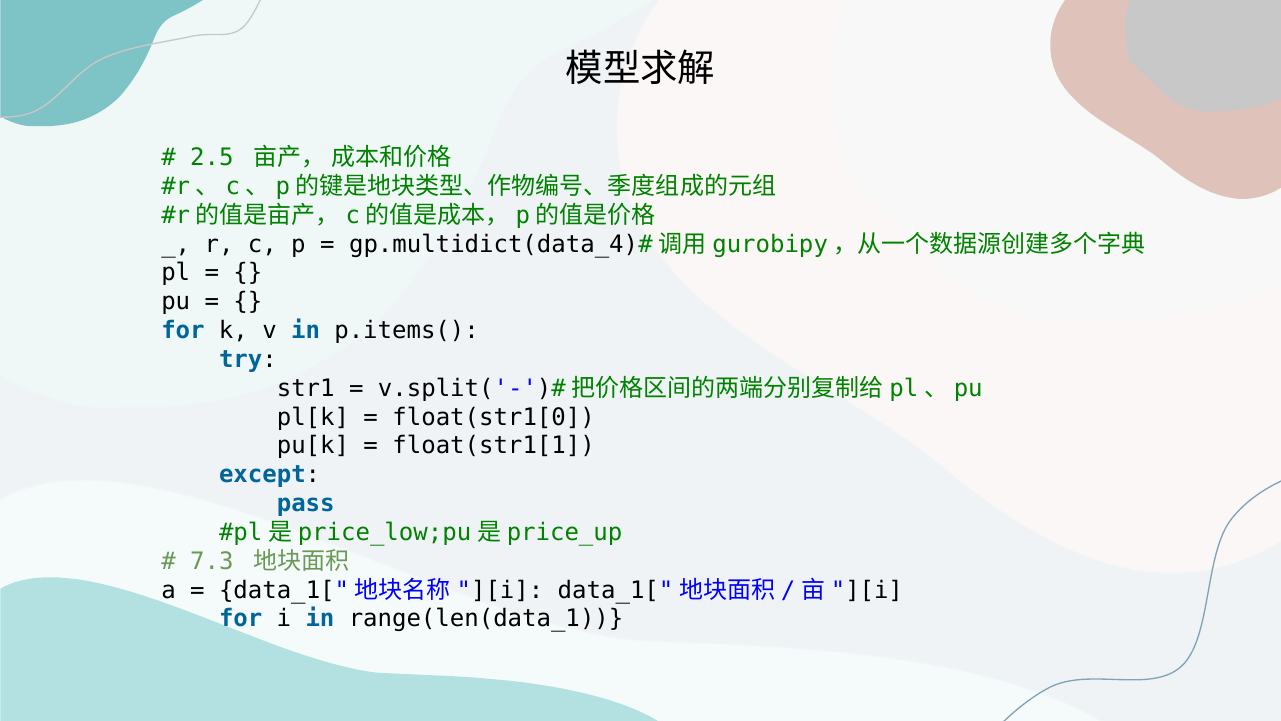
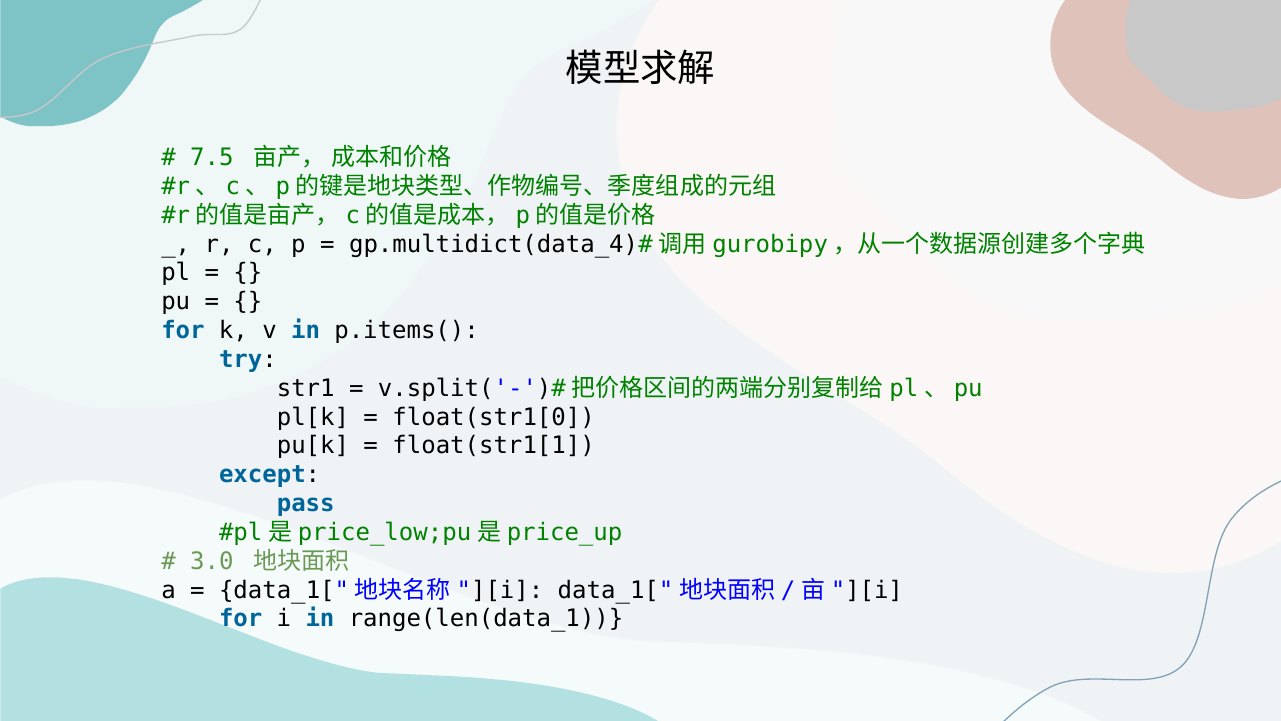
2.5: 2.5 -> 7.5
7.3: 7.3 -> 3.0
